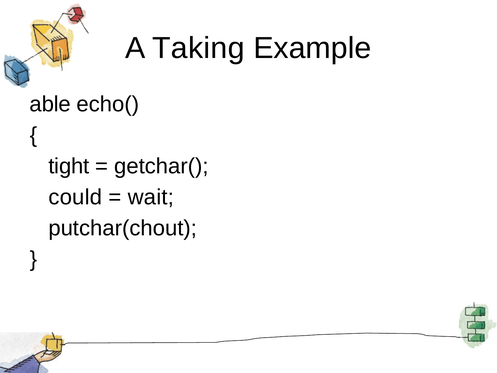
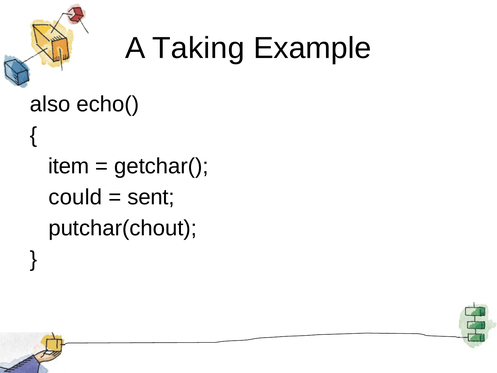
able: able -> also
tight: tight -> item
wait: wait -> sent
